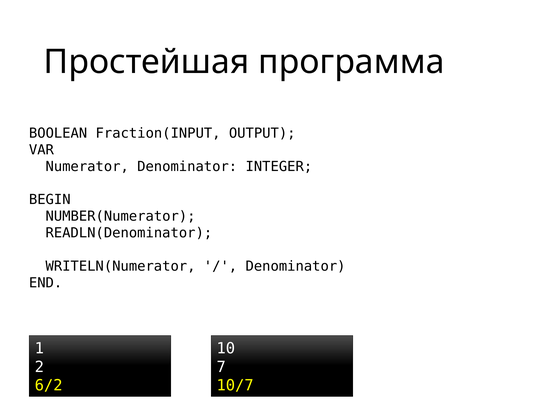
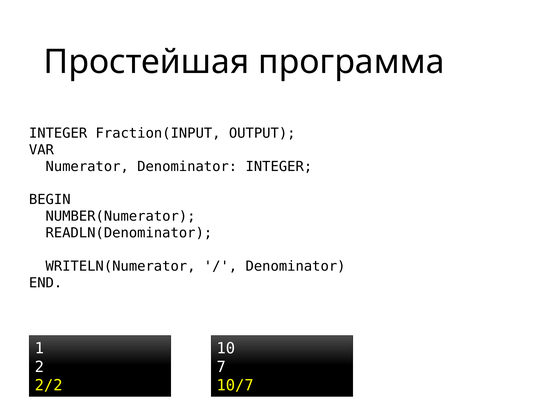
BOOLEAN at (58, 133): BOOLEAN -> INTEGER
6/2: 6/2 -> 2/2
